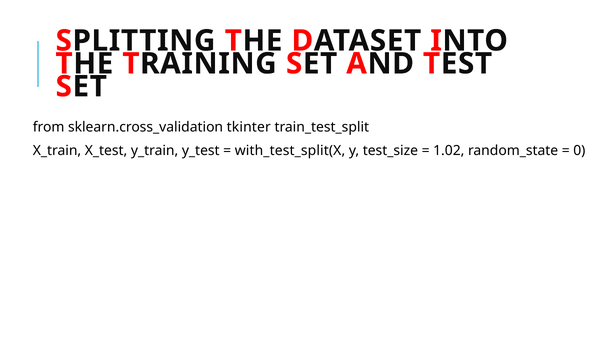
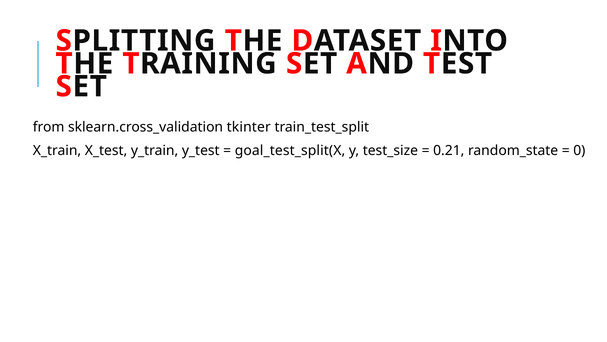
with_test_split(X: with_test_split(X -> goal_test_split(X
1.02: 1.02 -> 0.21
